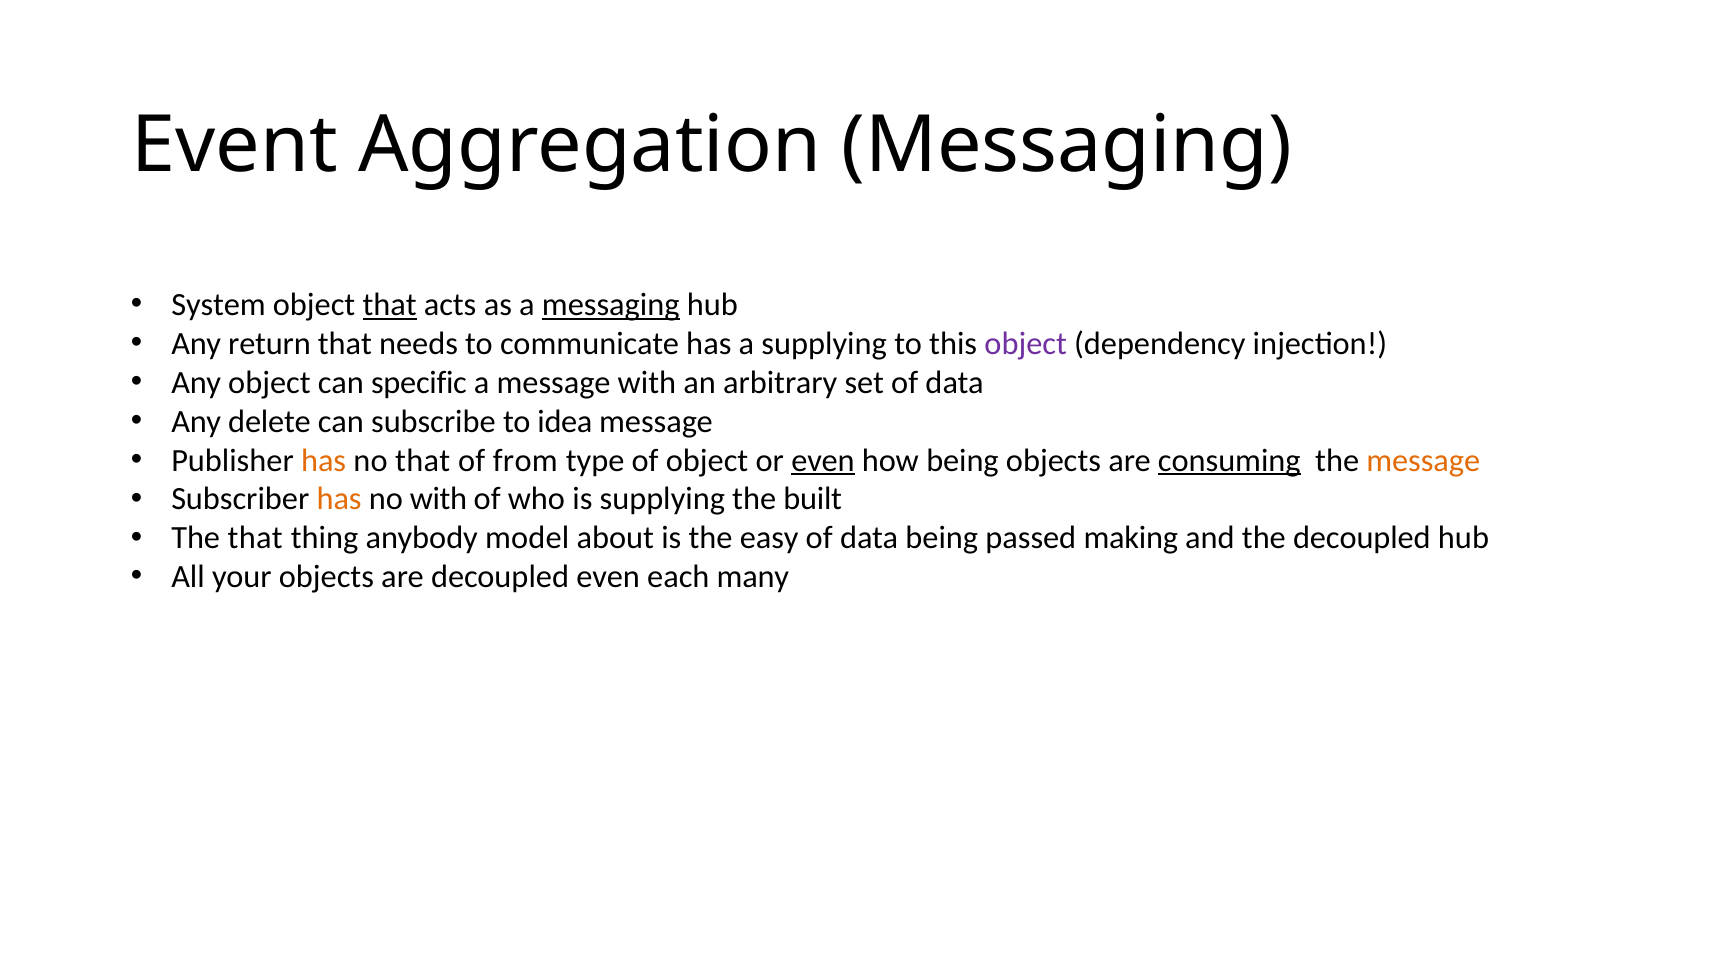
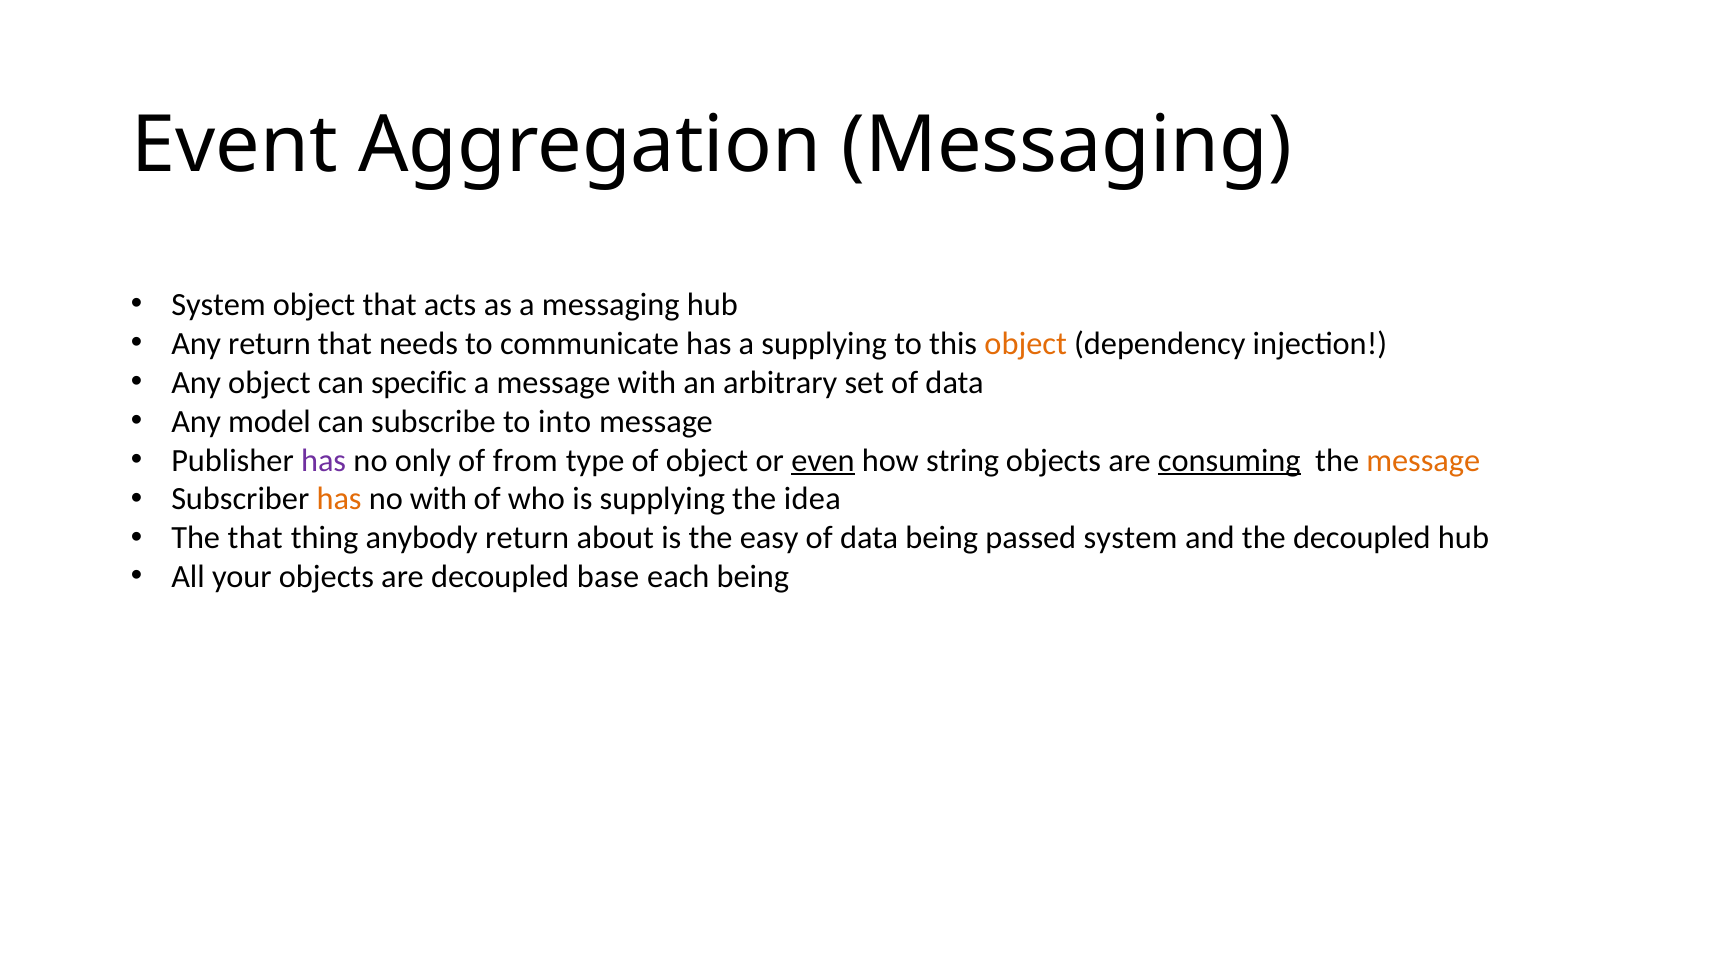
that at (390, 305) underline: present -> none
messaging at (611, 305) underline: present -> none
object at (1026, 344) colour: purple -> orange
delete: delete -> model
idea: idea -> into
has at (324, 461) colour: orange -> purple
no that: that -> only
how being: being -> string
built: built -> idea
anybody model: model -> return
passed making: making -> system
decoupled even: even -> base
each many: many -> being
